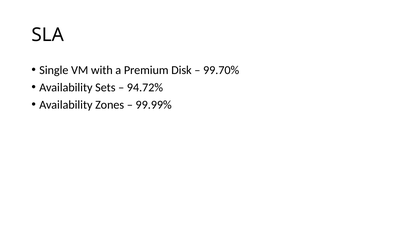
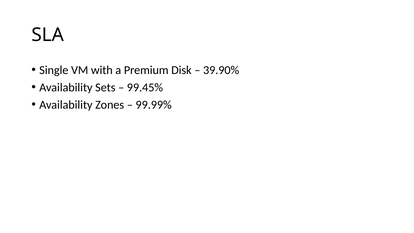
99.70%: 99.70% -> 39.90%
94.72%: 94.72% -> 99.45%
